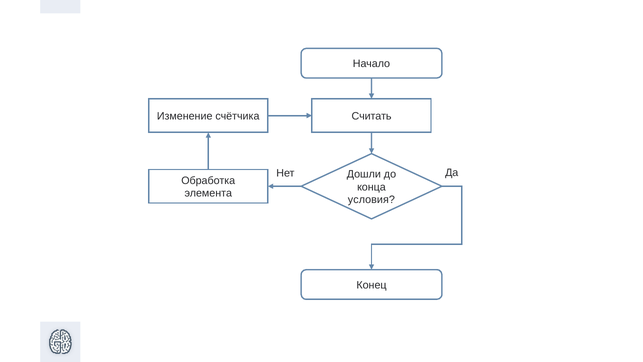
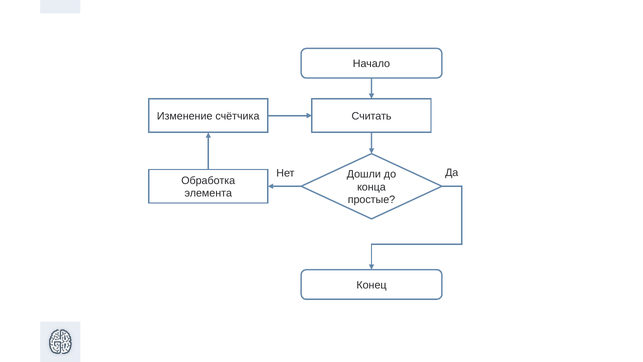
условия: условия -> простые
